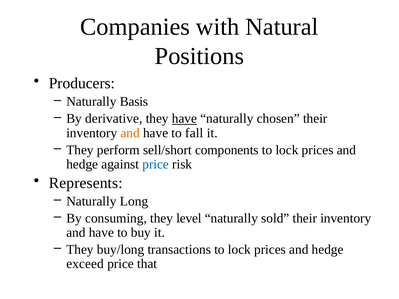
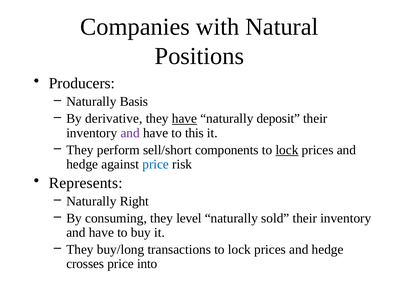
chosen: chosen -> deposit
and at (130, 133) colour: orange -> purple
fall: fall -> this
lock at (287, 150) underline: none -> present
Long: Long -> Right
exceed: exceed -> crosses
that: that -> into
